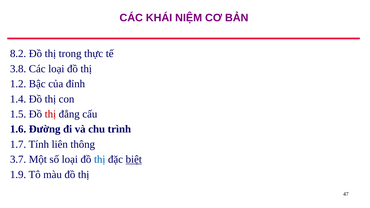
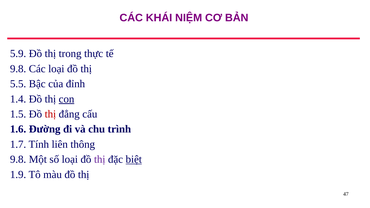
8.2: 8.2 -> 5.9
3.8 at (18, 69): 3.8 -> 9.8
1.2: 1.2 -> 5.5
con underline: none -> present
3.7 at (18, 160): 3.7 -> 9.8
thị at (100, 160) colour: blue -> purple
